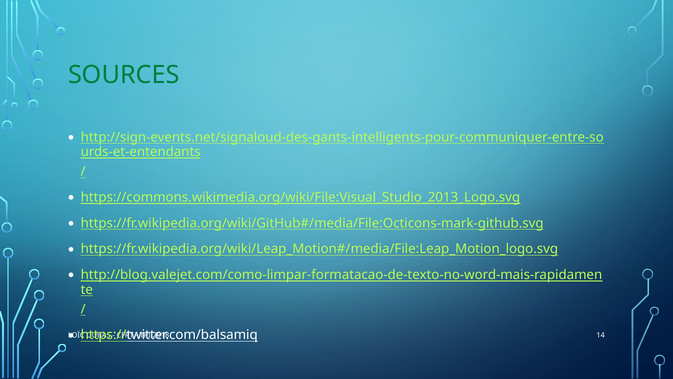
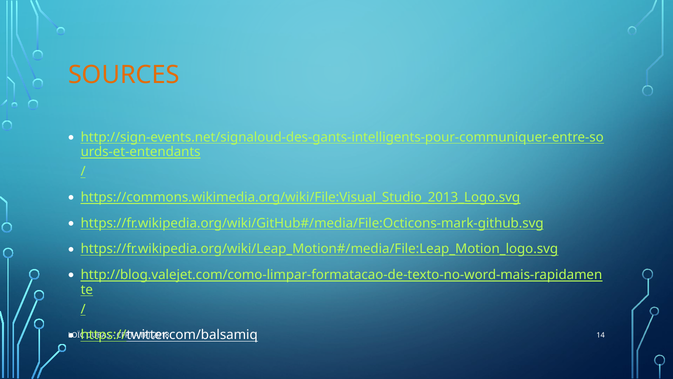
SOURCES colour: green -> orange
